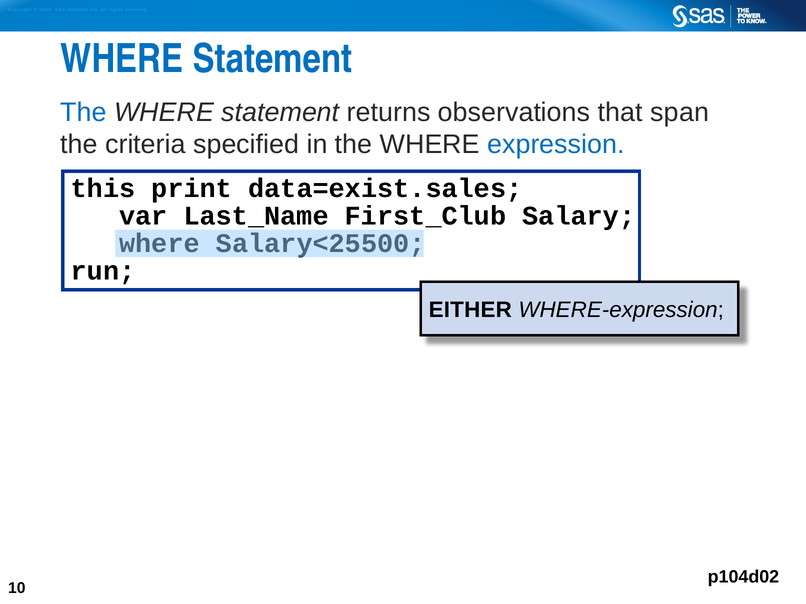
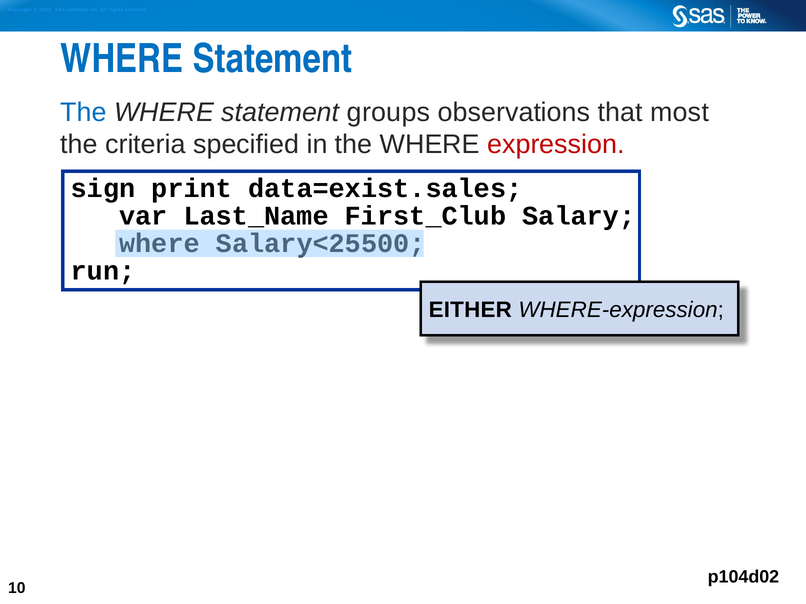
returns: returns -> groups
span: span -> most
expression colour: blue -> red
this: this -> sign
